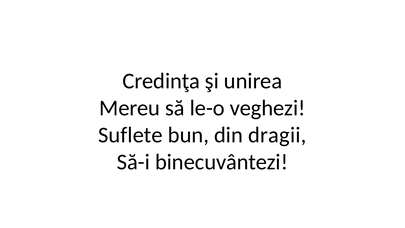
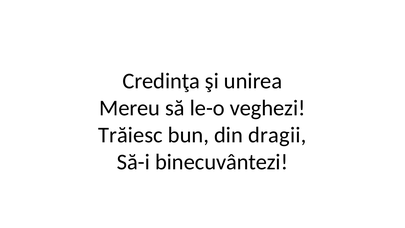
Suflete: Suflete -> Trăiesc
